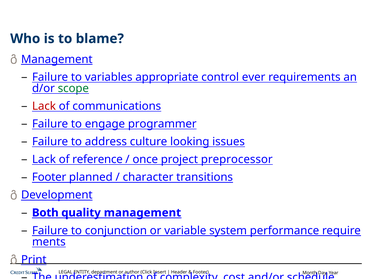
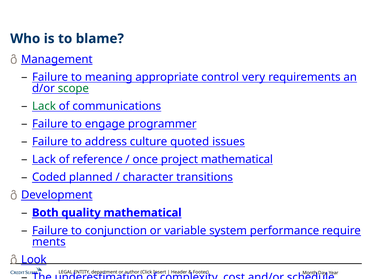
variables: variables -> meaning
ever: ever -> very
Lack at (44, 106) colour: red -> green
looking: looking -> quoted
project preprocessor: preprocessor -> mathematical
Footer at (49, 177): Footer -> Coded
quality management: management -> mathematical
Print: Print -> Look
